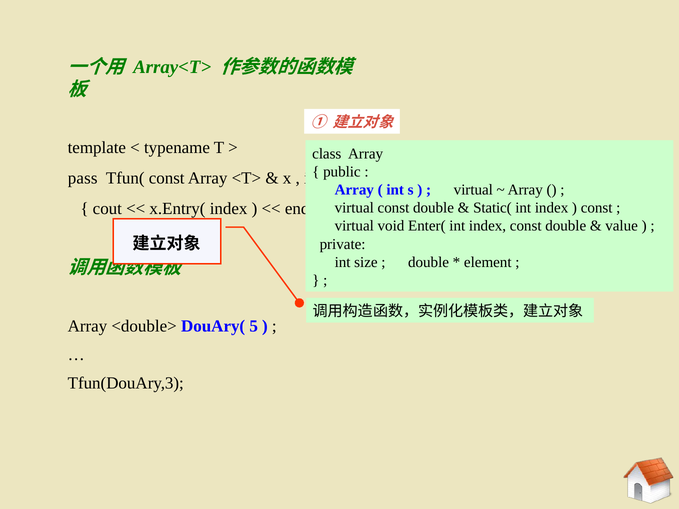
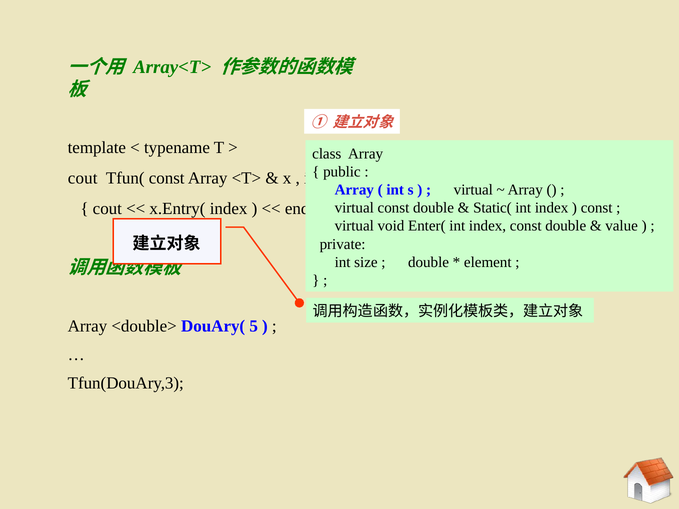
pass at (83, 178): pass -> cout
